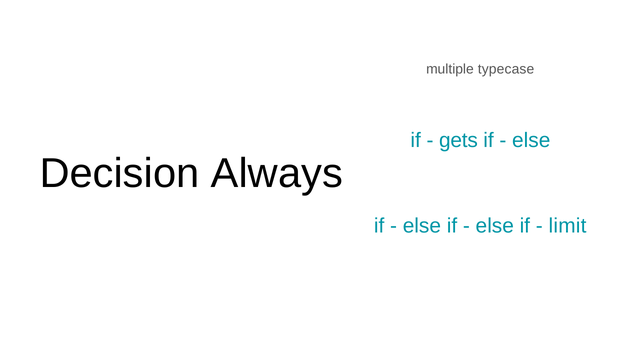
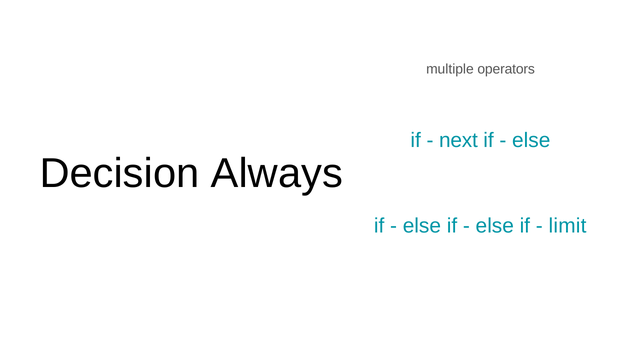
typecase: typecase -> operators
gets: gets -> next
